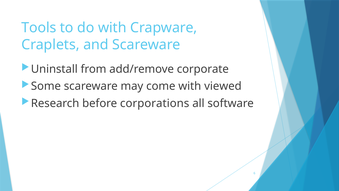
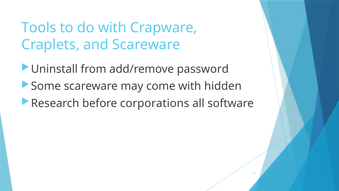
corporate: corporate -> password
viewed: viewed -> hidden
